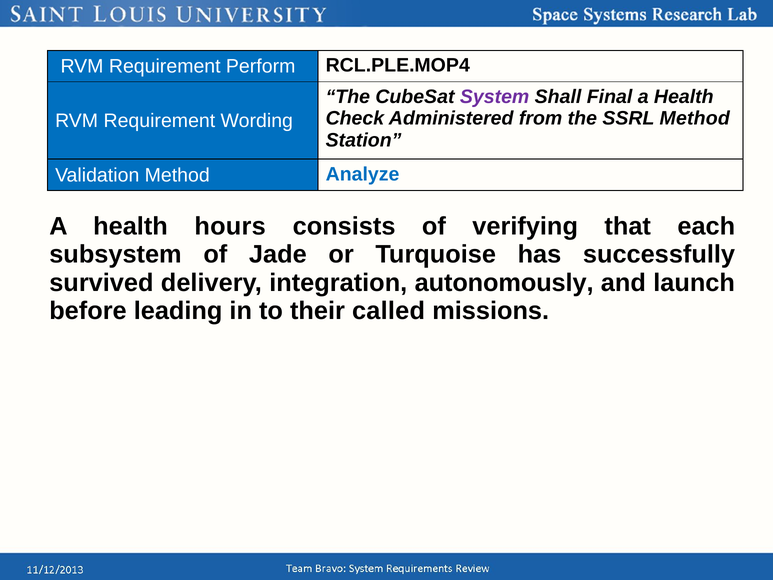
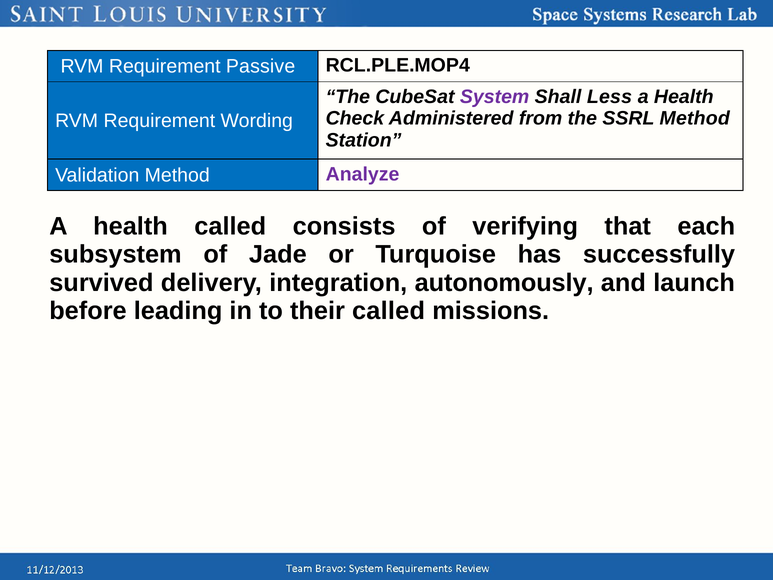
Perform: Perform -> Passive
Final: Final -> Less
Analyze colour: blue -> purple
health hours: hours -> called
